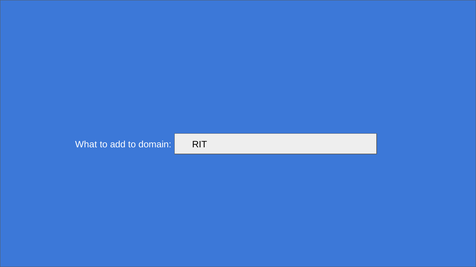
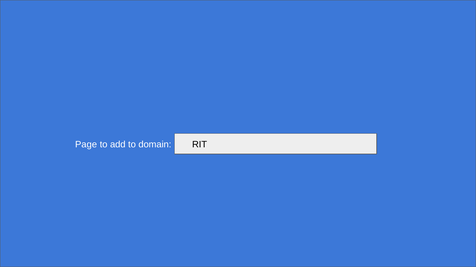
What: What -> Page
